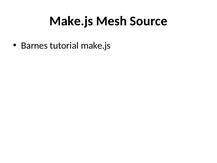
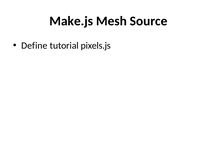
Barnes: Barnes -> Define
tutorial make.js: make.js -> pixels.js
